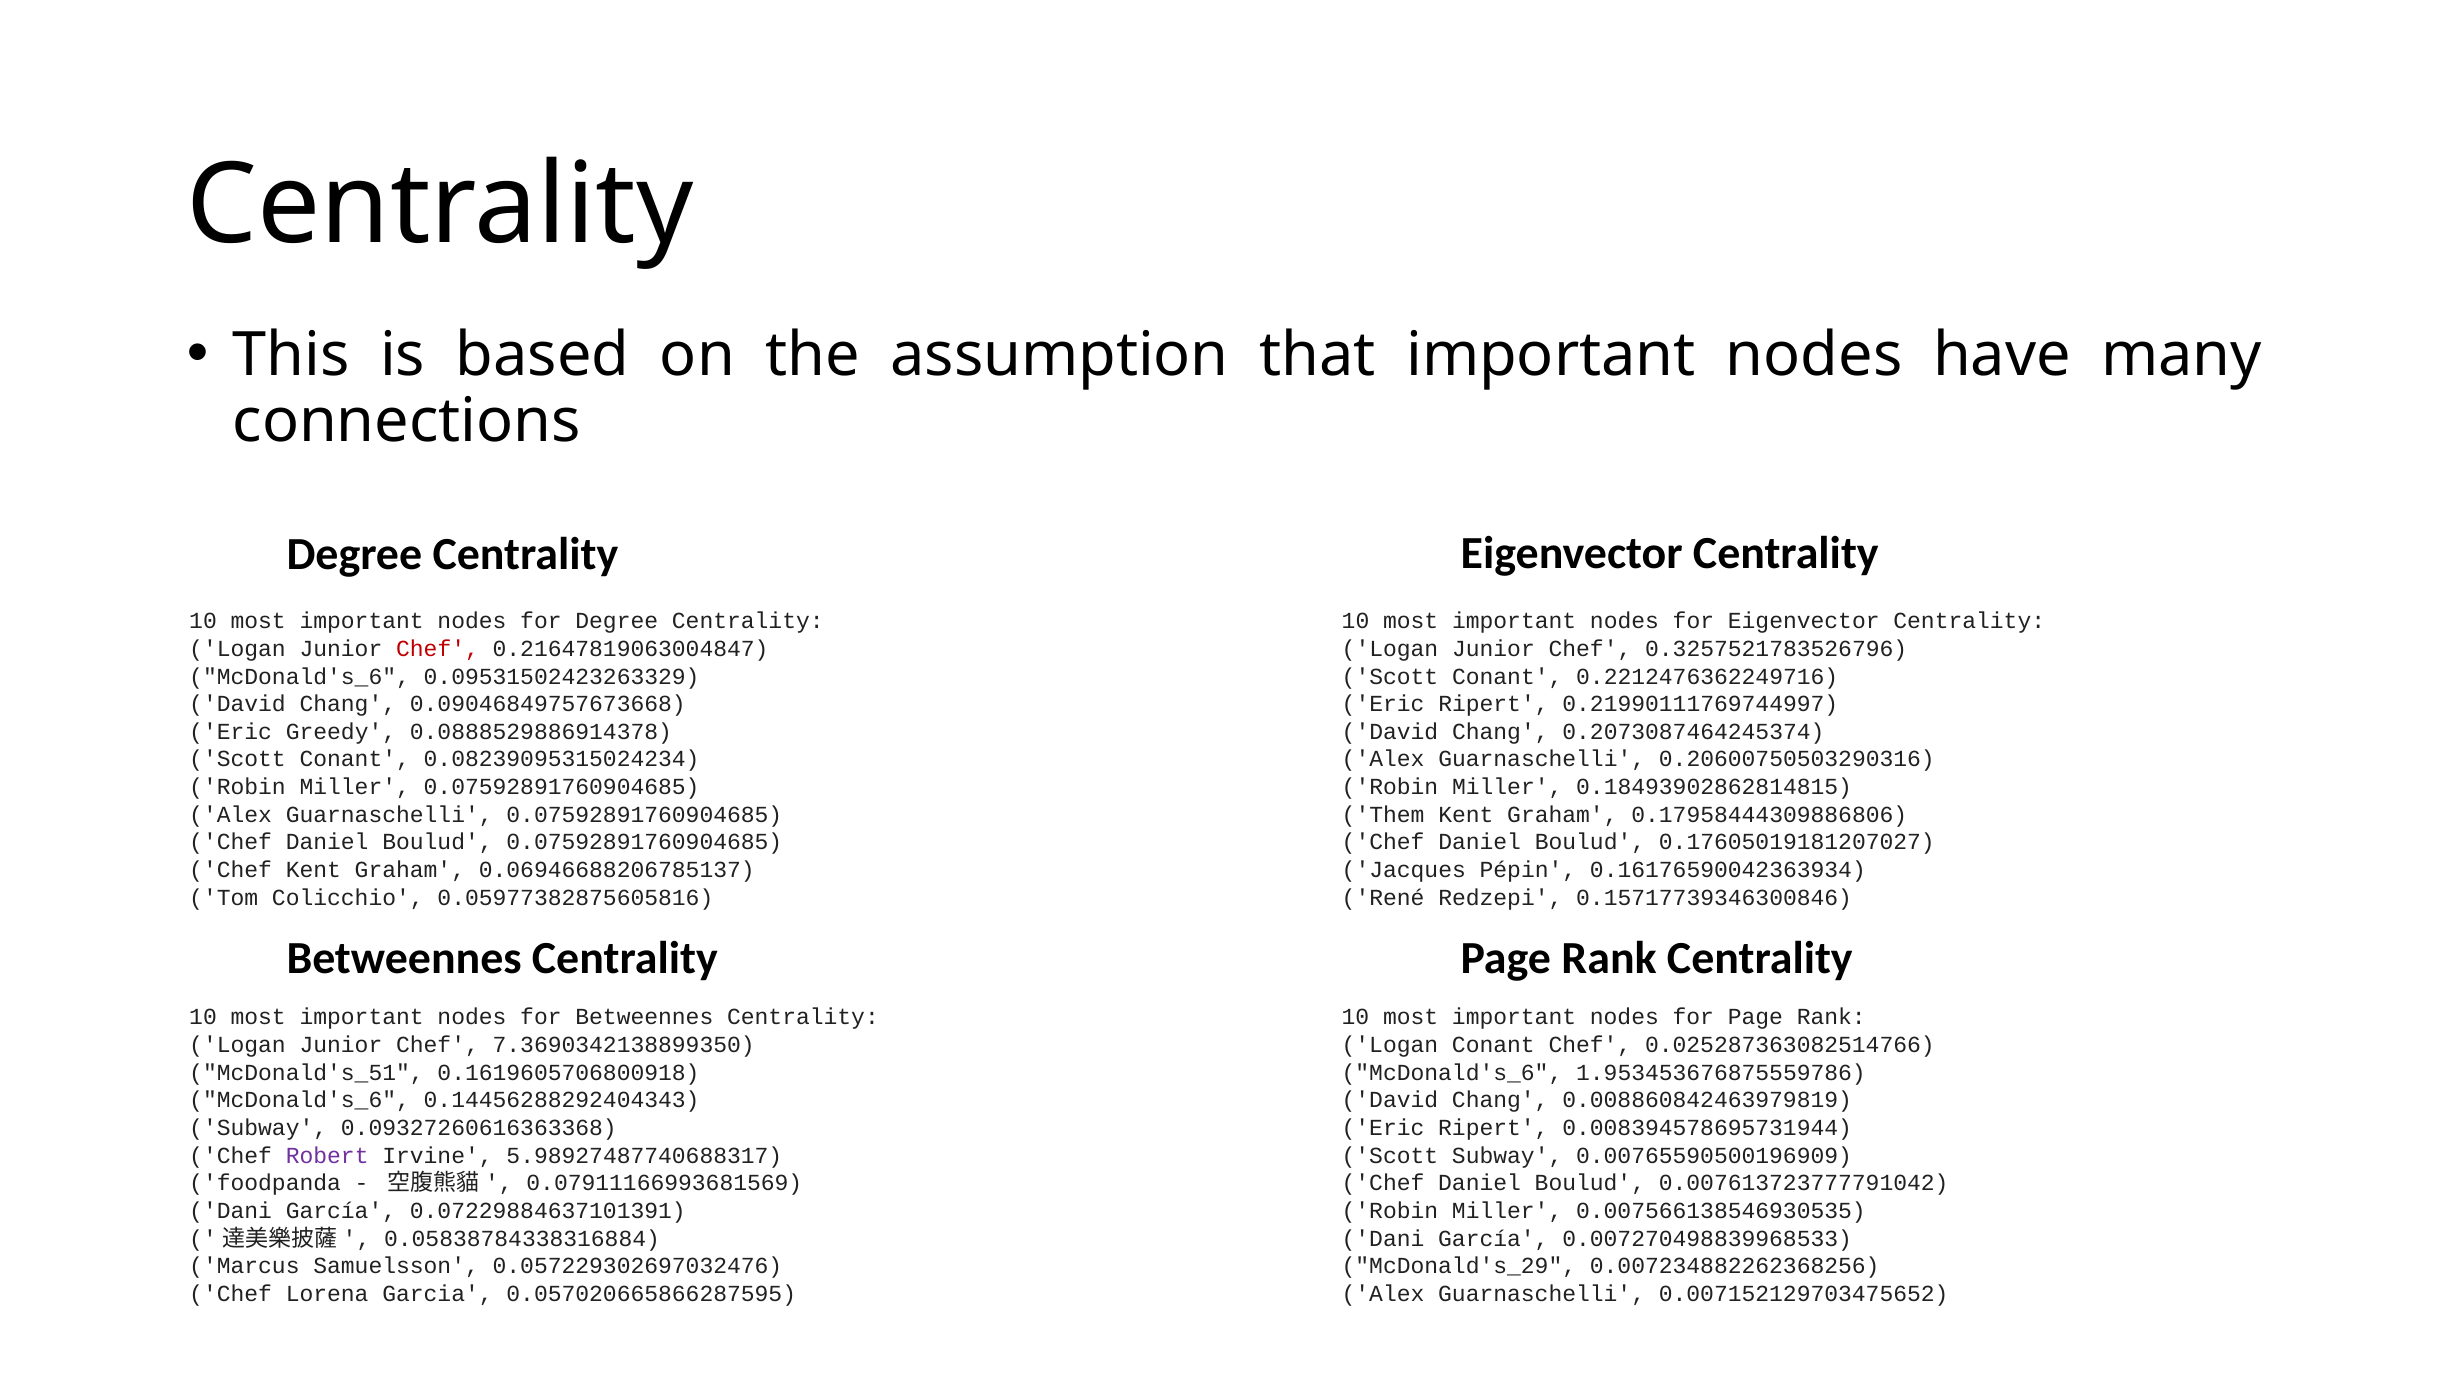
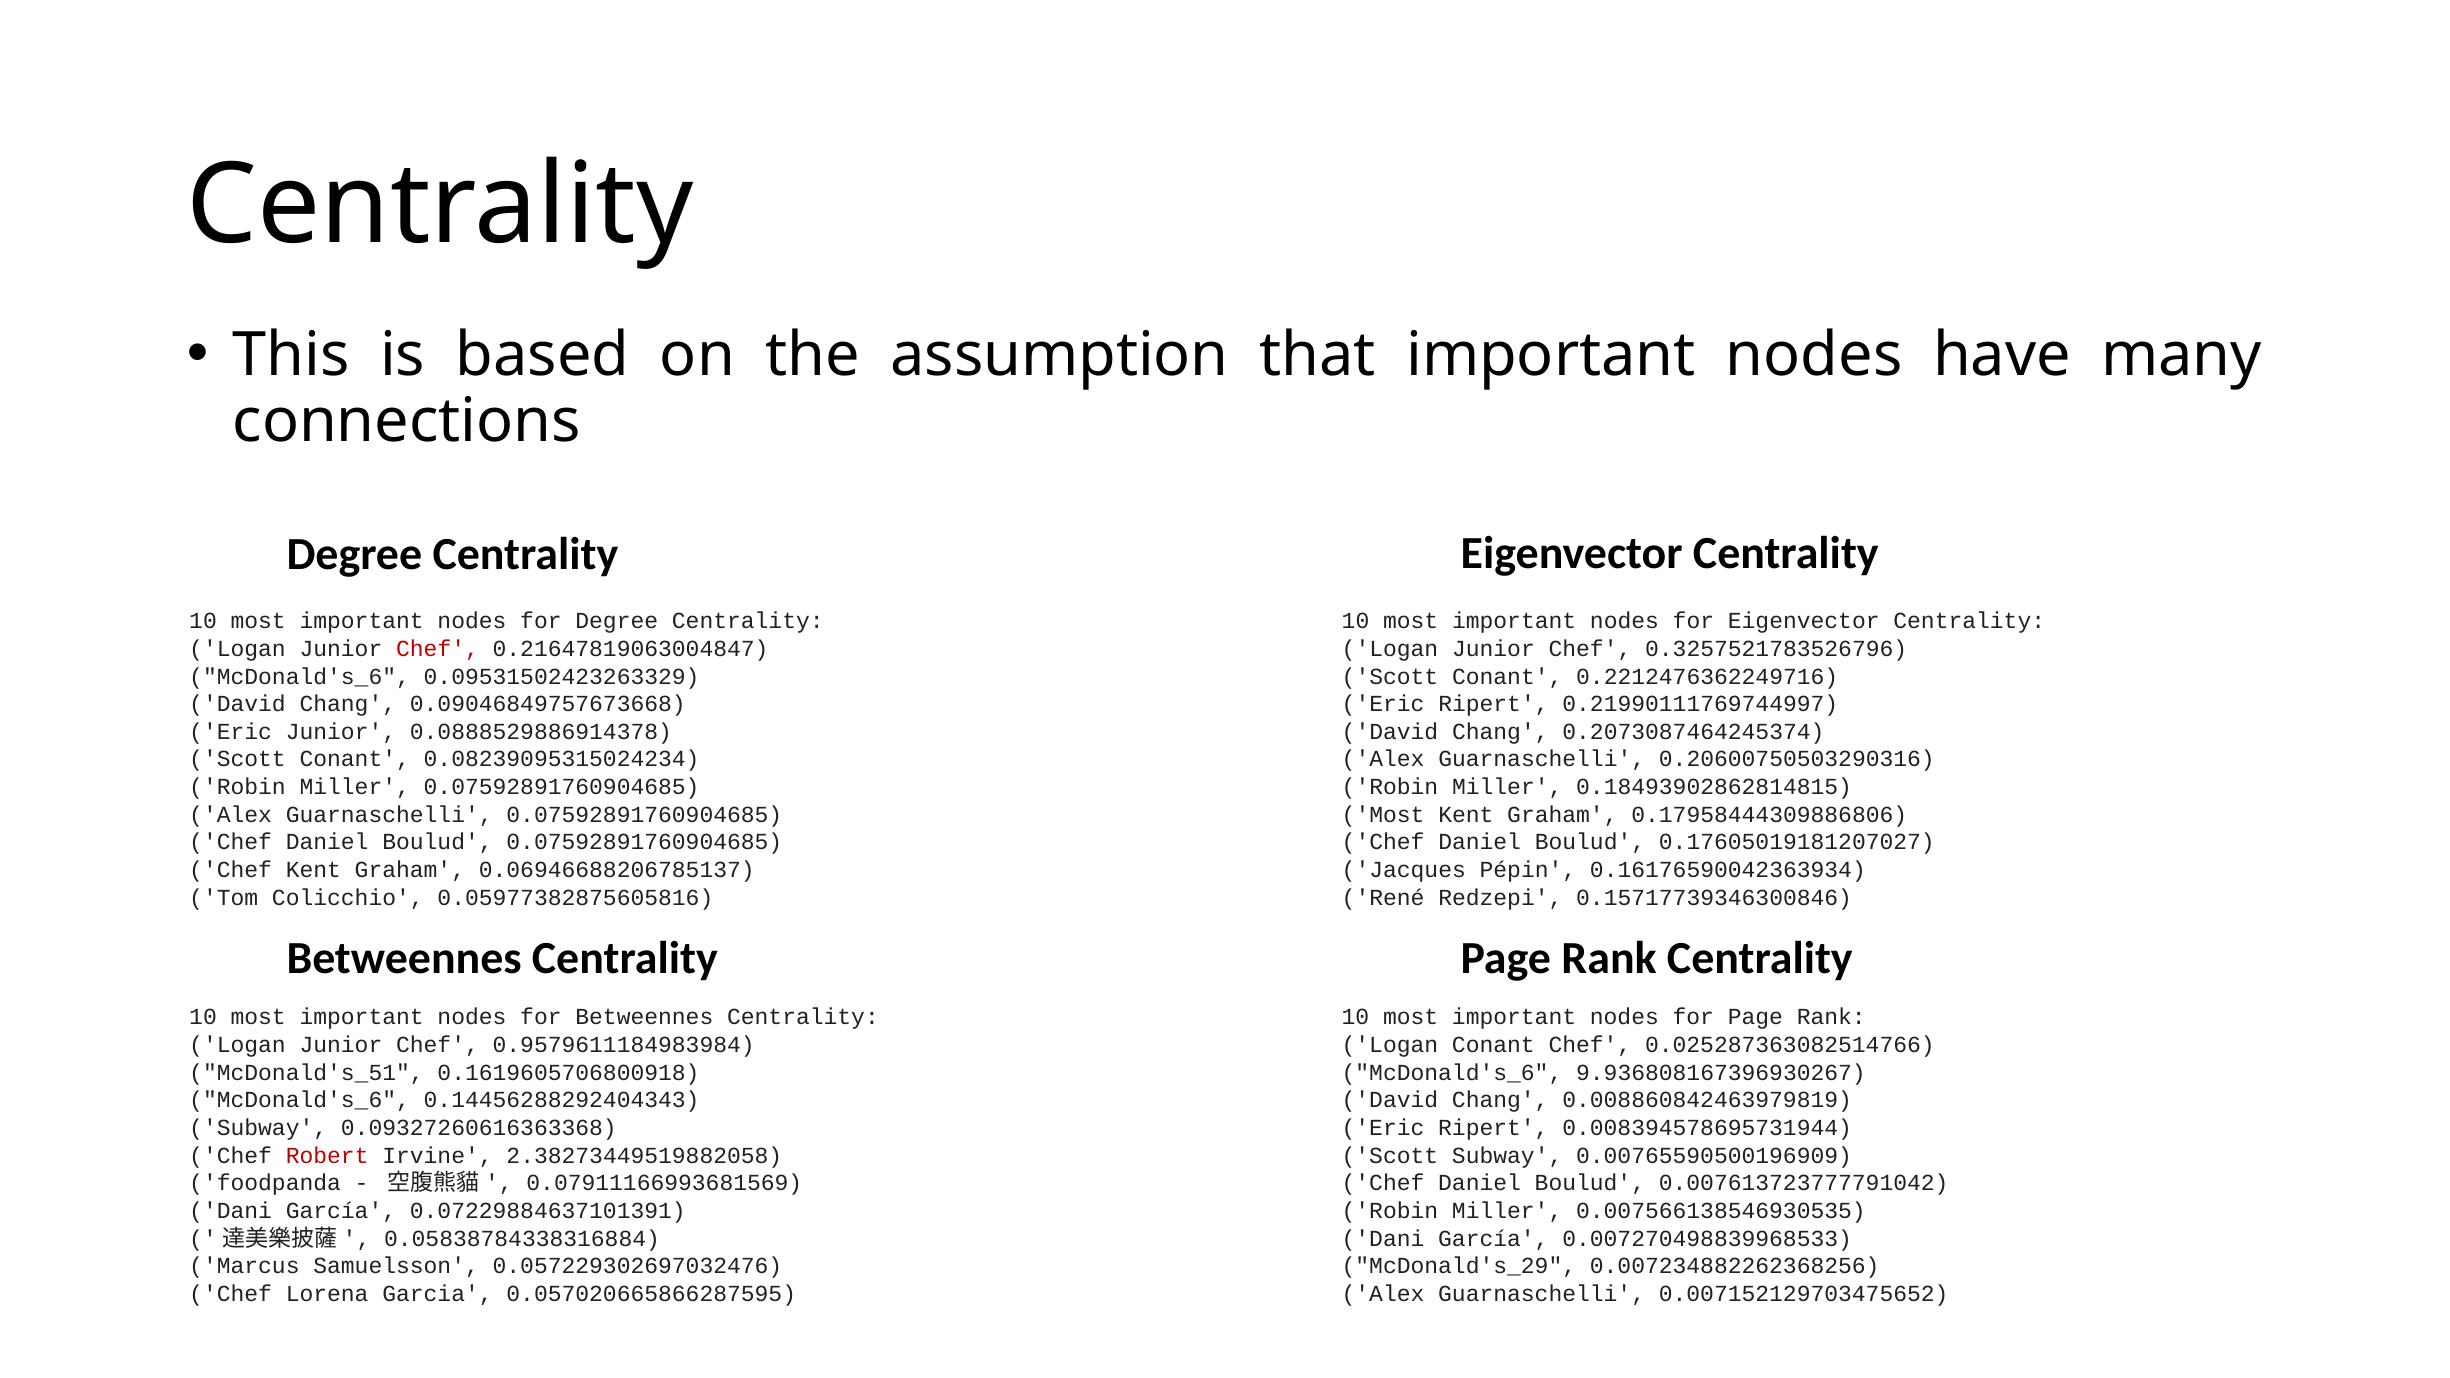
Eric Greedy: Greedy -> Junior
Them at (1383, 815): Them -> Most
7.3690342138899350: 7.3690342138899350 -> 0.9579611184983984
1.953453676875559786: 1.953453676875559786 -> 9.936808167396930267
Robert colour: purple -> red
5.98927487740688317: 5.98927487740688317 -> 2.38273449519882058
